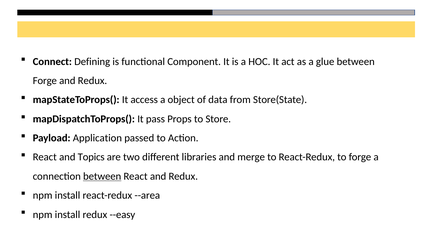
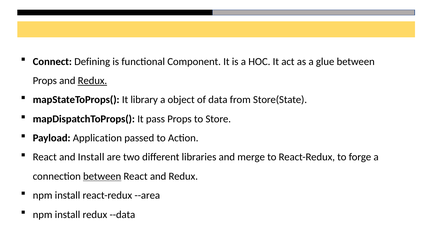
Forge at (45, 81): Forge -> Props
Redux at (92, 81) underline: none -> present
access: access -> library
and Topics: Topics -> Install
--easy: --easy -> --data
